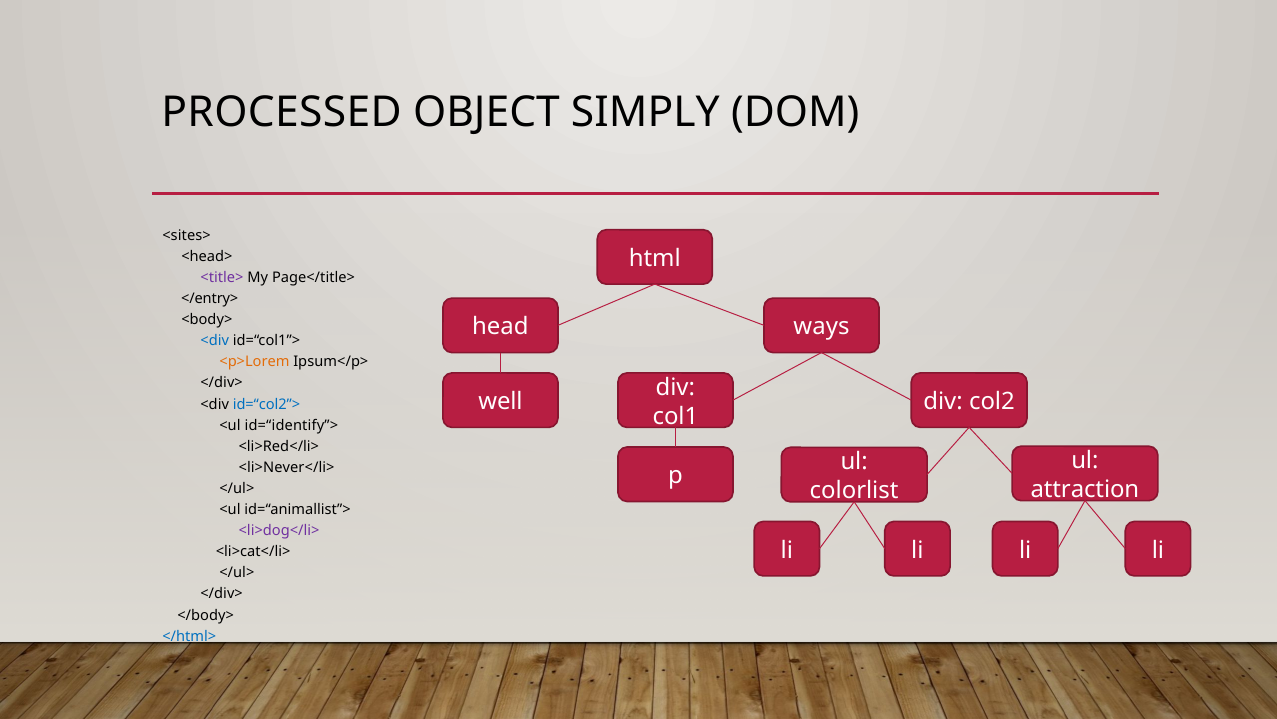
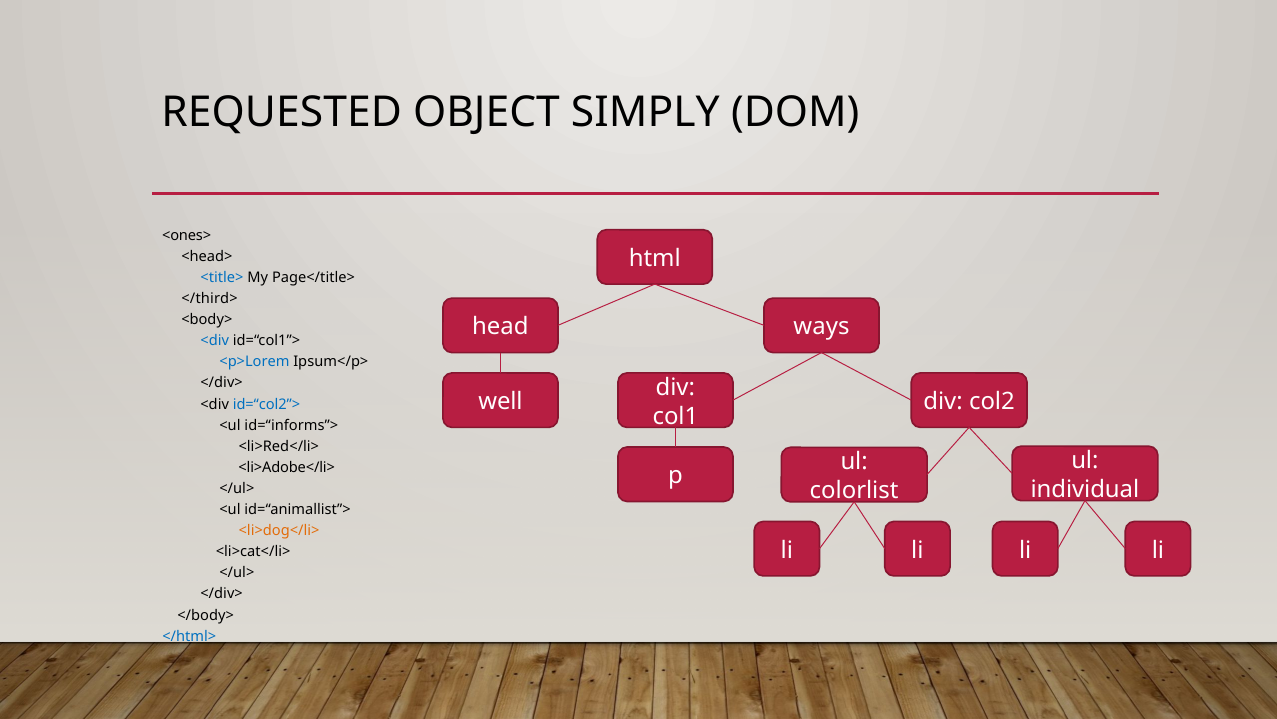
PROCESSED: PROCESSED -> REQUESTED
<sites>: <sites> -> <ones>
<title> colour: purple -> blue
</entry>: </entry> -> </third>
<p>Lorem colour: orange -> blue
id=“identify”>: id=“identify”> -> id=“informs”>
<li>Never</li>: <li>Never</li> -> <li>Adobe</li>
attraction: attraction -> individual
<li>dog</li> colour: purple -> orange
